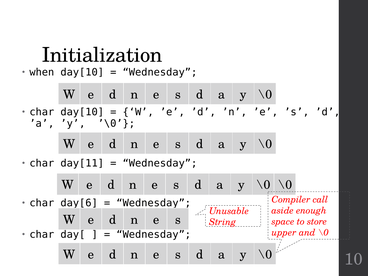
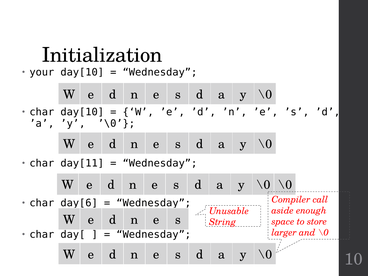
when: when -> your
upper: upper -> larger
